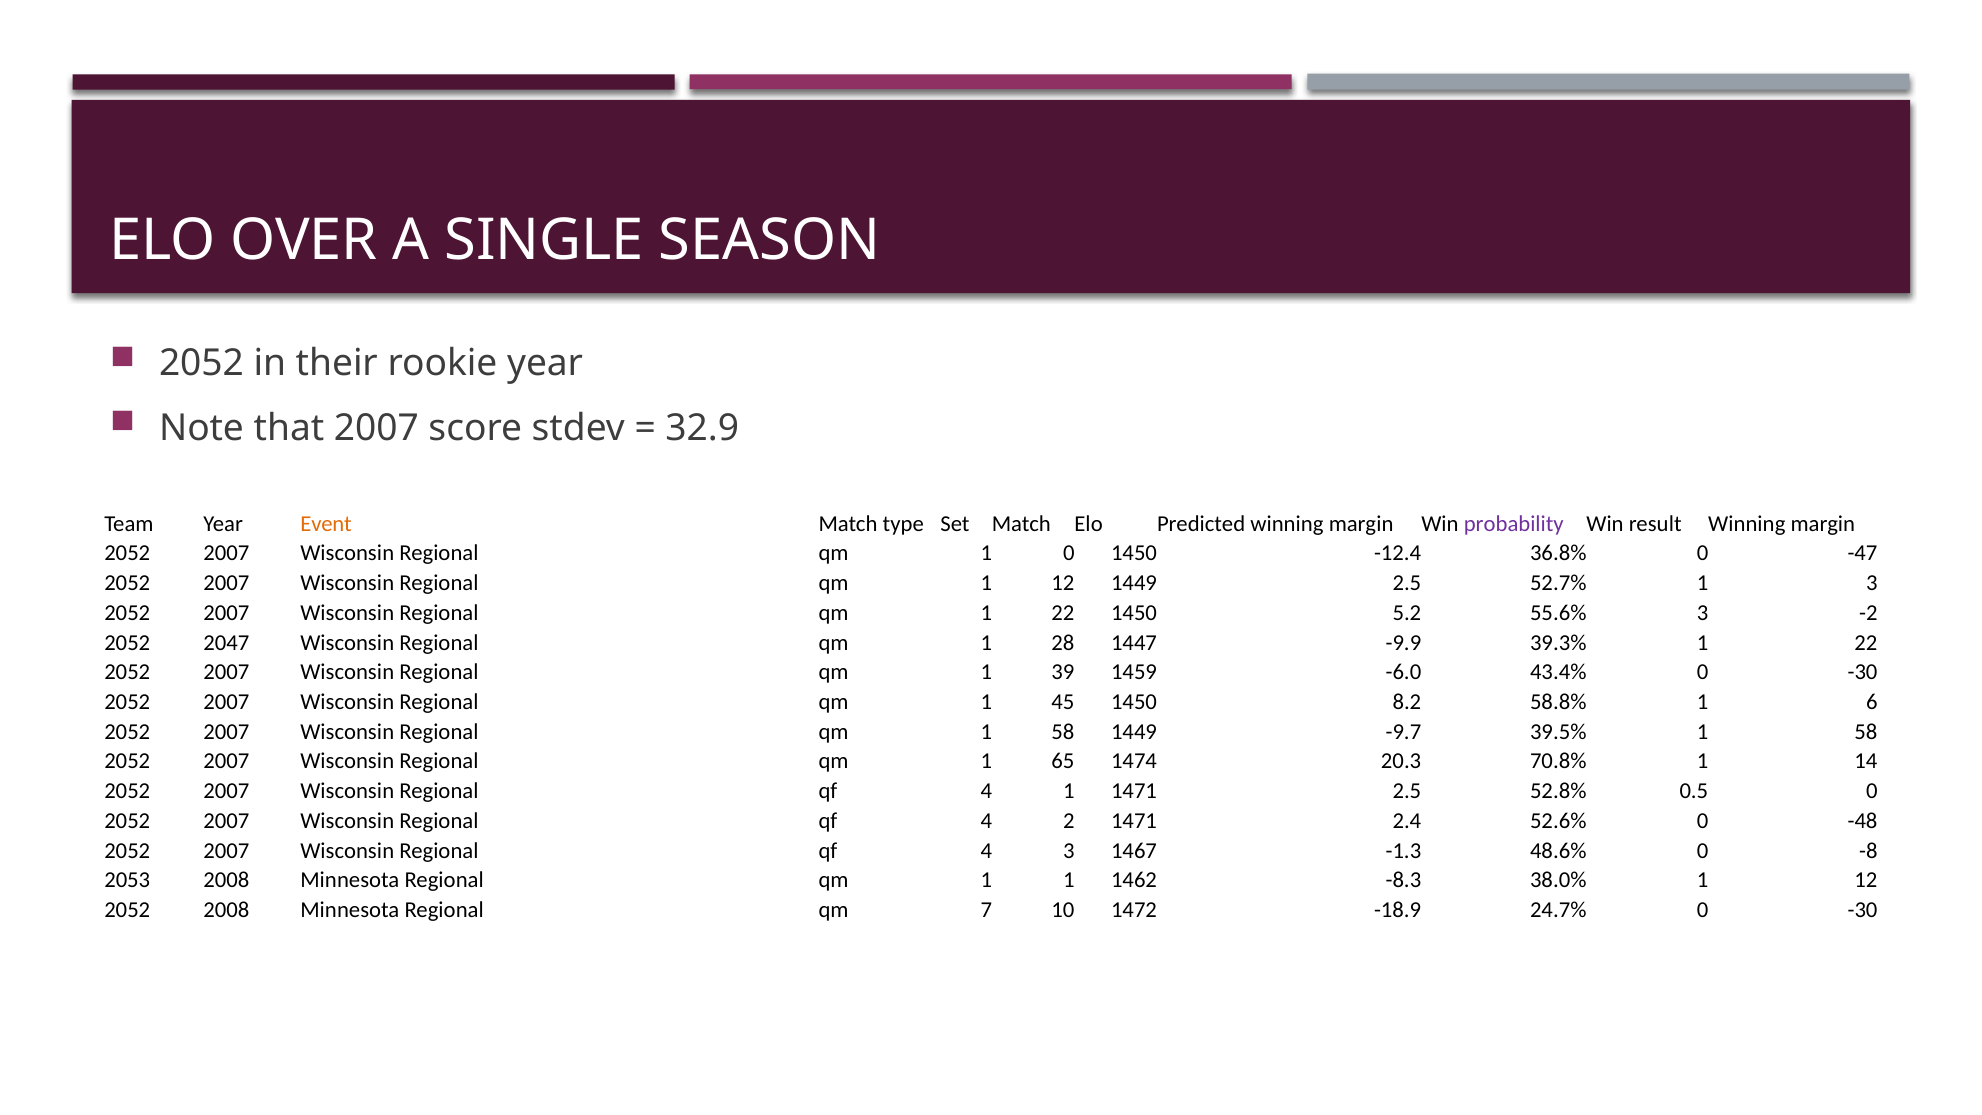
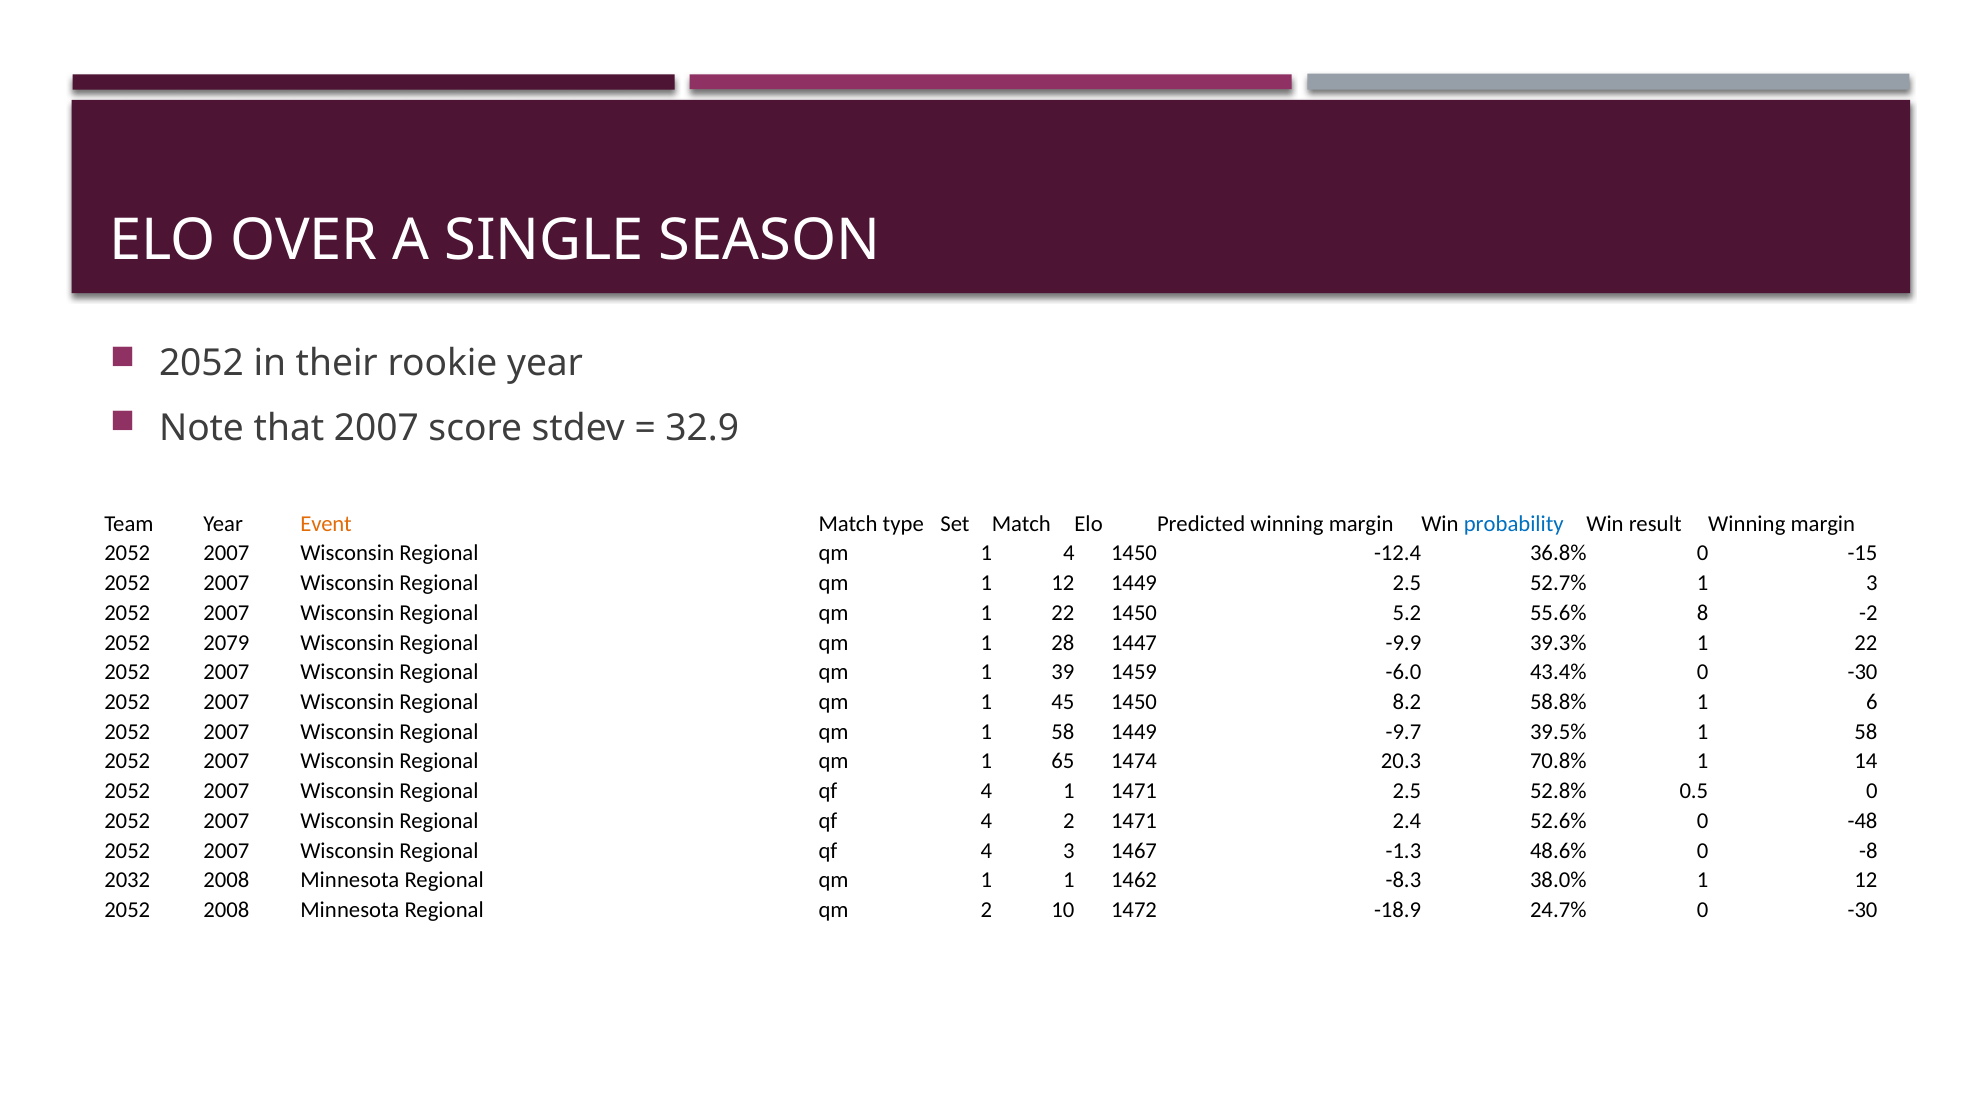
probability colour: purple -> blue
1 0: 0 -> 4
-47: -47 -> -15
55.6% 3: 3 -> 8
2047: 2047 -> 2079
2053: 2053 -> 2032
qm 7: 7 -> 2
